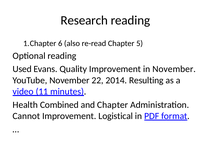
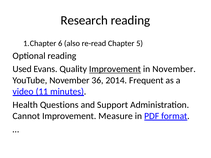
Improvement at (115, 69) underline: none -> present
22: 22 -> 36
Resulting: Resulting -> Frequent
Combined: Combined -> Questions
and Chapter: Chapter -> Support
Logistical: Logistical -> Measure
